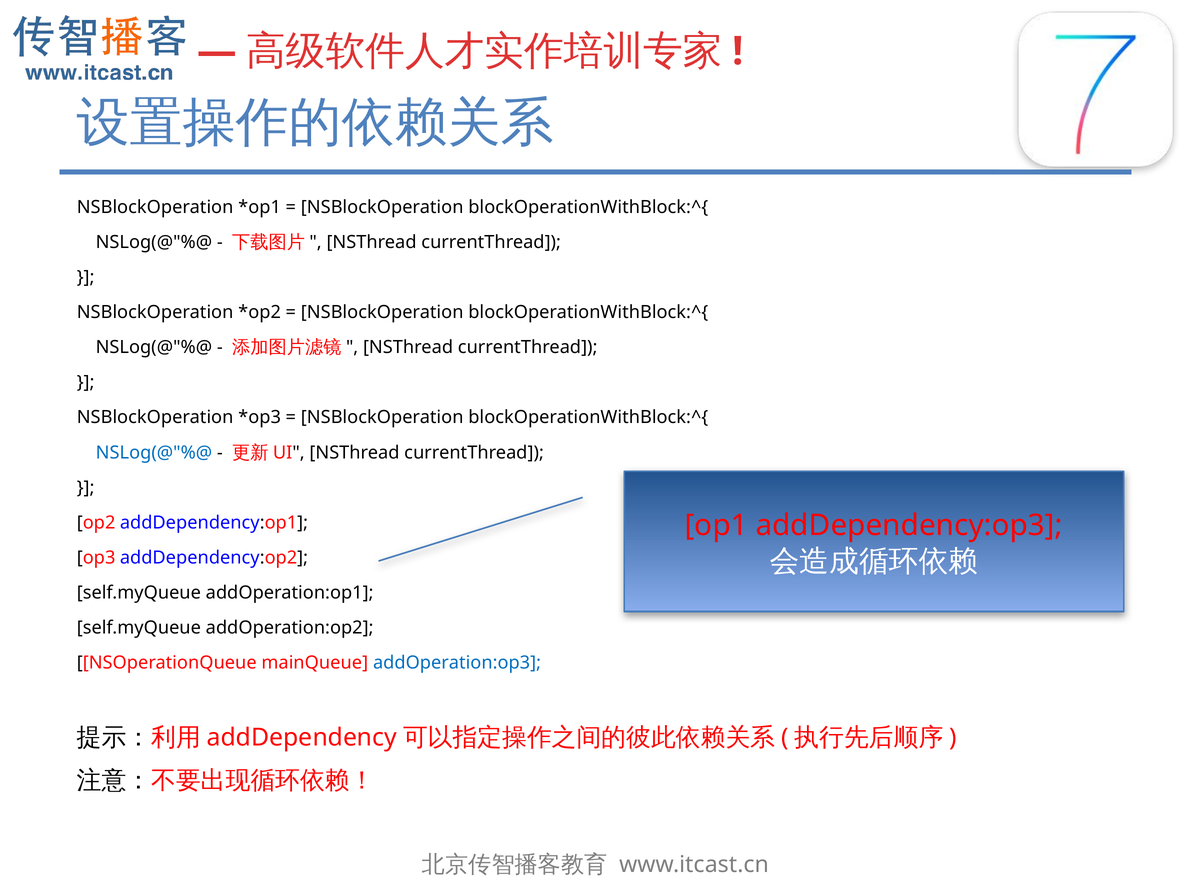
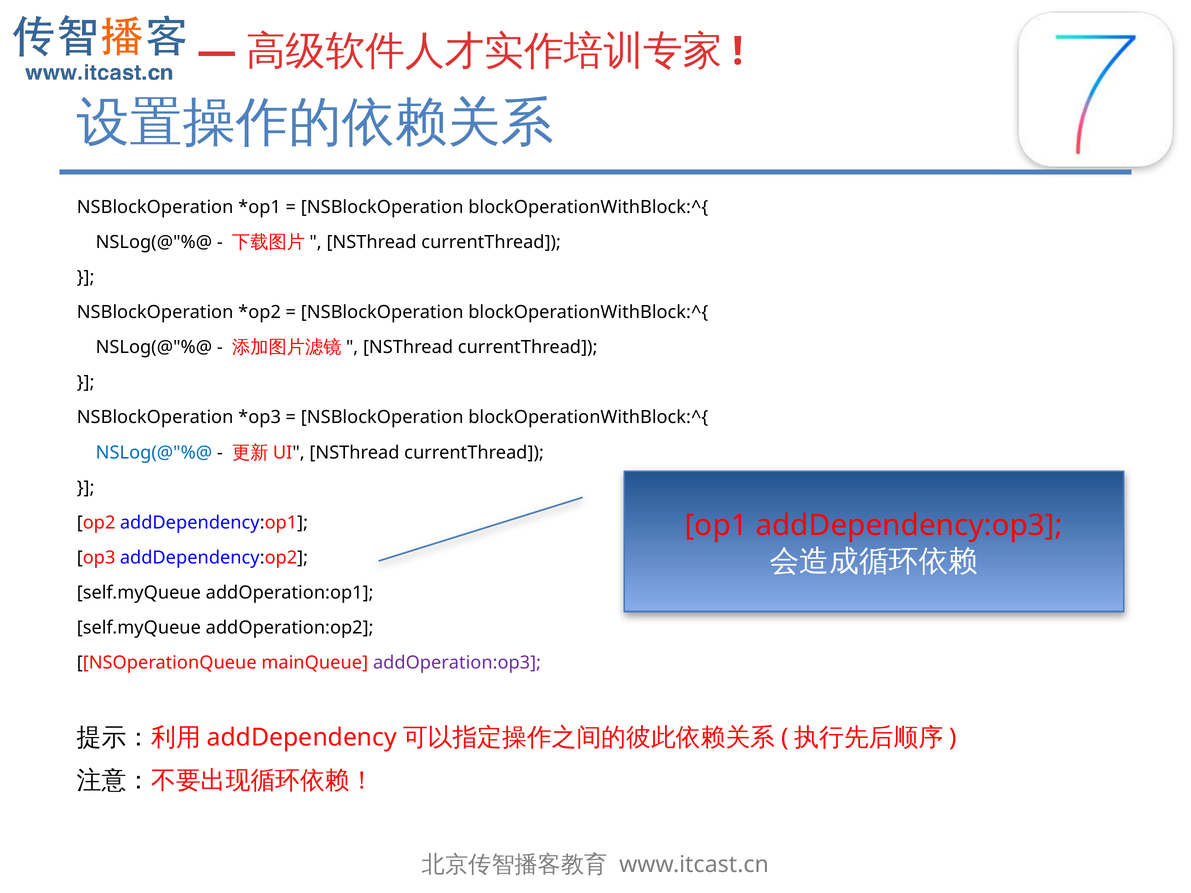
addOperation:op3 colour: blue -> purple
